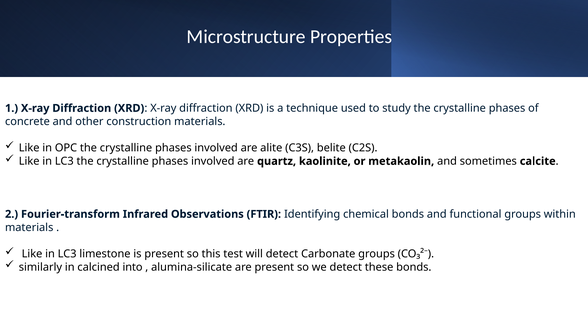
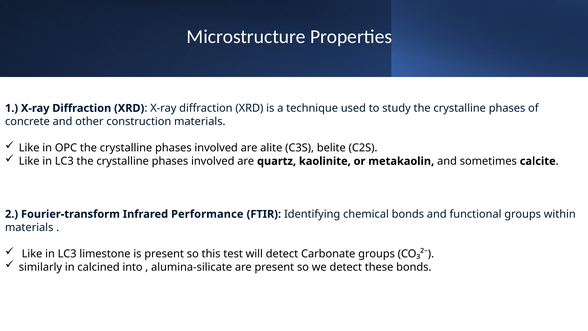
Observations: Observations -> Performance
